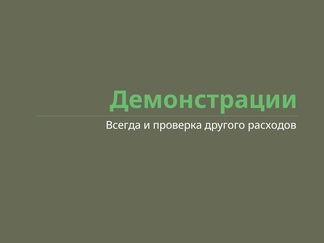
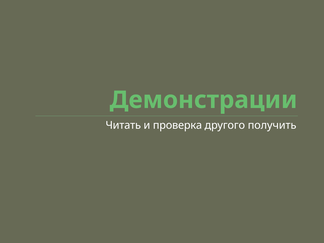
Всегда: Всегда -> Читать
расходов: расходов -> получить
